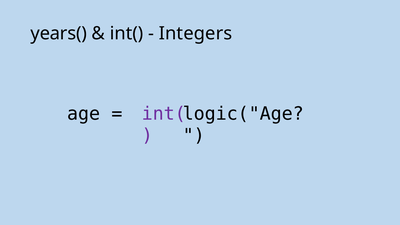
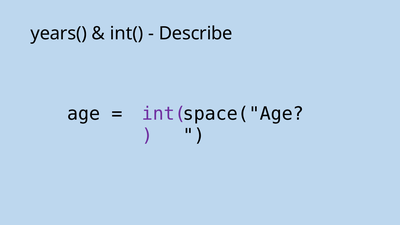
Integers: Integers -> Describe
logic("Age: logic("Age -> space("Age
